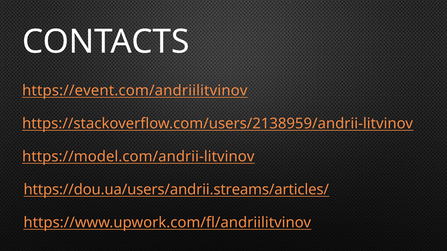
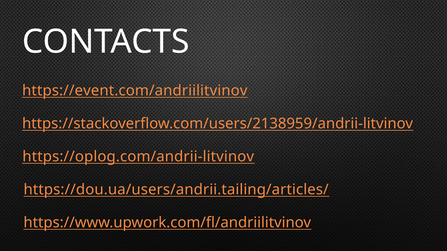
https://model.com/andrii-litvinov: https://model.com/andrii-litvinov -> https://oplog.com/andrii-litvinov
https://dou.ua/users/andrii.streams/articles/: https://dou.ua/users/andrii.streams/articles/ -> https://dou.ua/users/andrii.tailing/articles/
